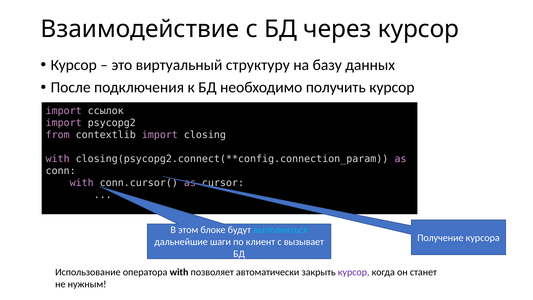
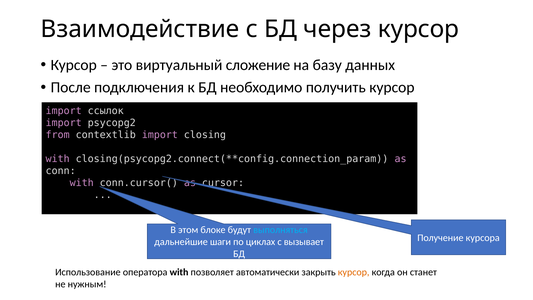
структуру: структуру -> сложение
клиент: клиент -> циклах
курсор at (354, 272) colour: purple -> orange
